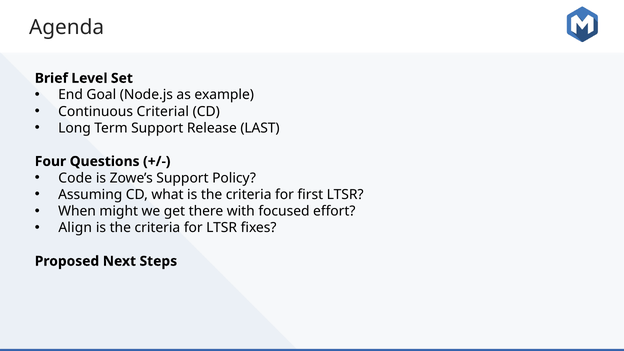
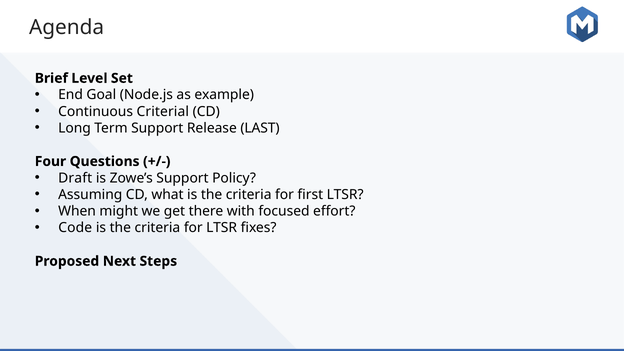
Code: Code -> Draft
Align: Align -> Code
